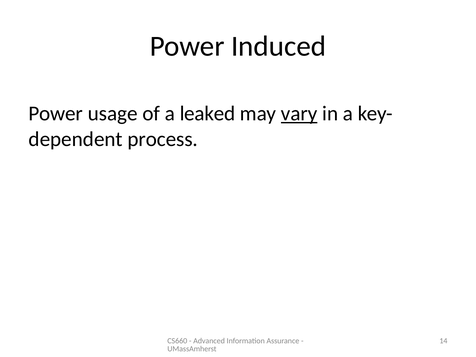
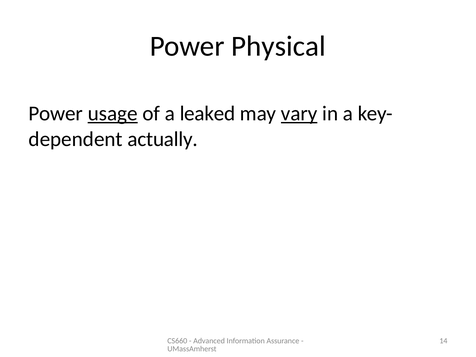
Induced: Induced -> Physical
usage underline: none -> present
process: process -> actually
